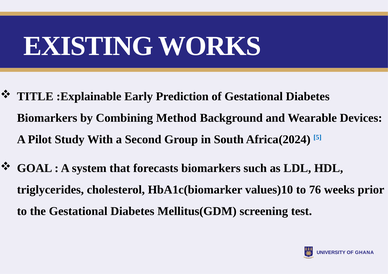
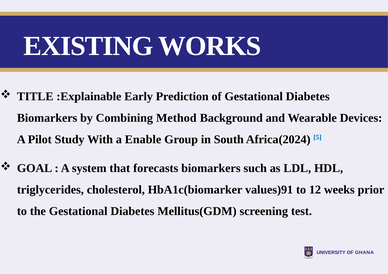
Second: Second -> Enable
values)10: values)10 -> values)91
76: 76 -> 12
